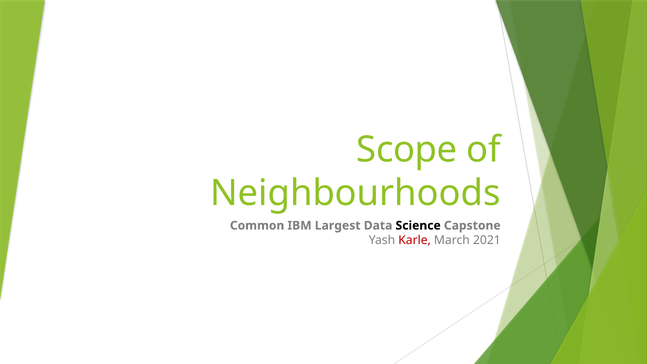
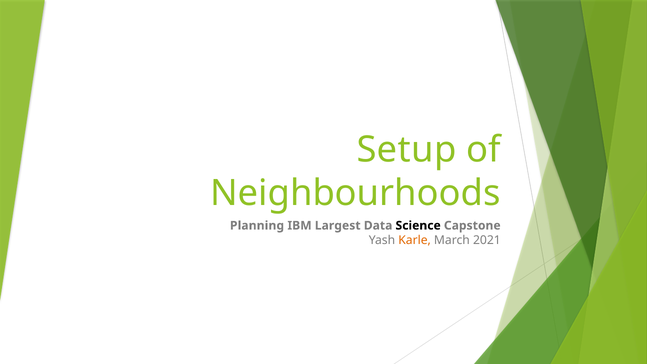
Scope: Scope -> Setup
Common: Common -> Planning
Karle colour: red -> orange
